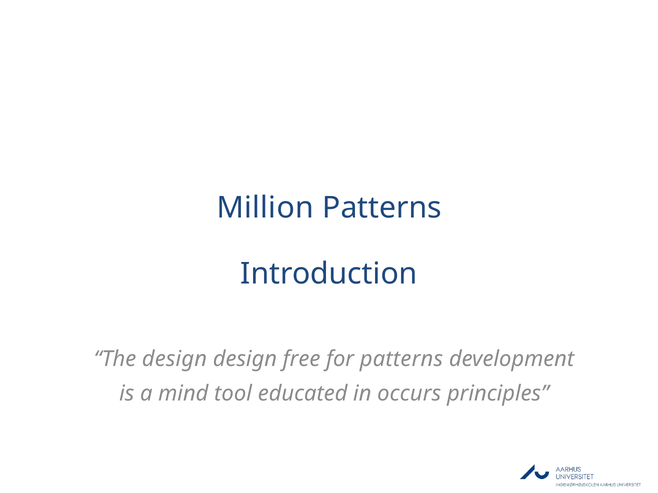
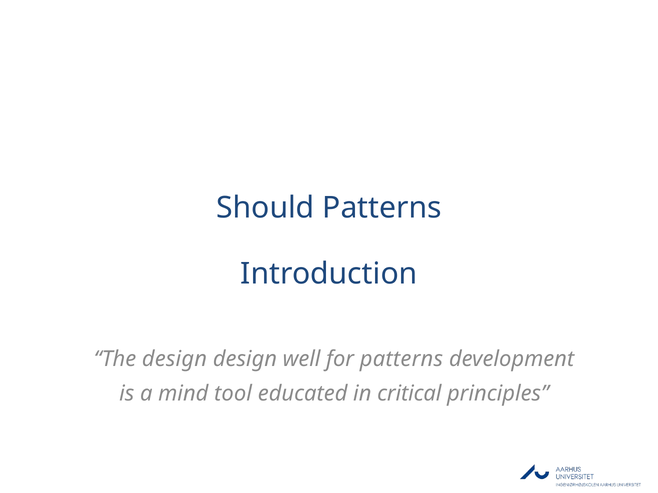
Million: Million -> Should
free: free -> well
occurs: occurs -> critical
